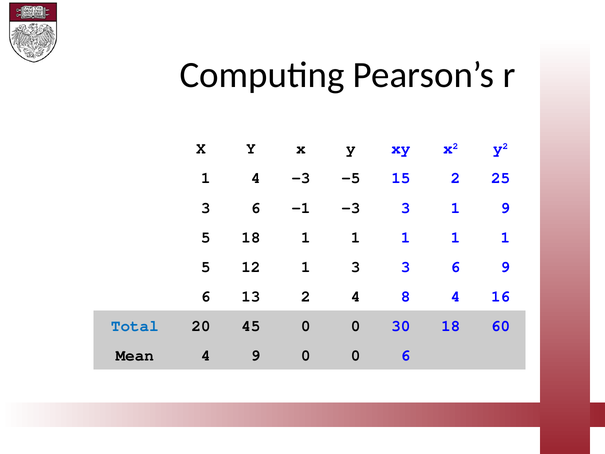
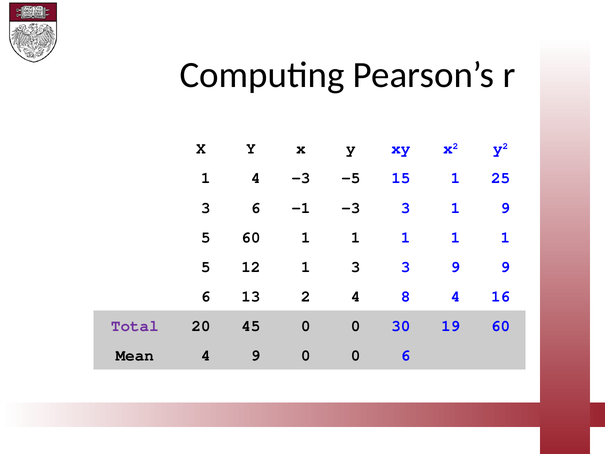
15 2: 2 -> 1
5 18: 18 -> 60
3 3 6: 6 -> 9
Total colour: blue -> purple
30 18: 18 -> 19
